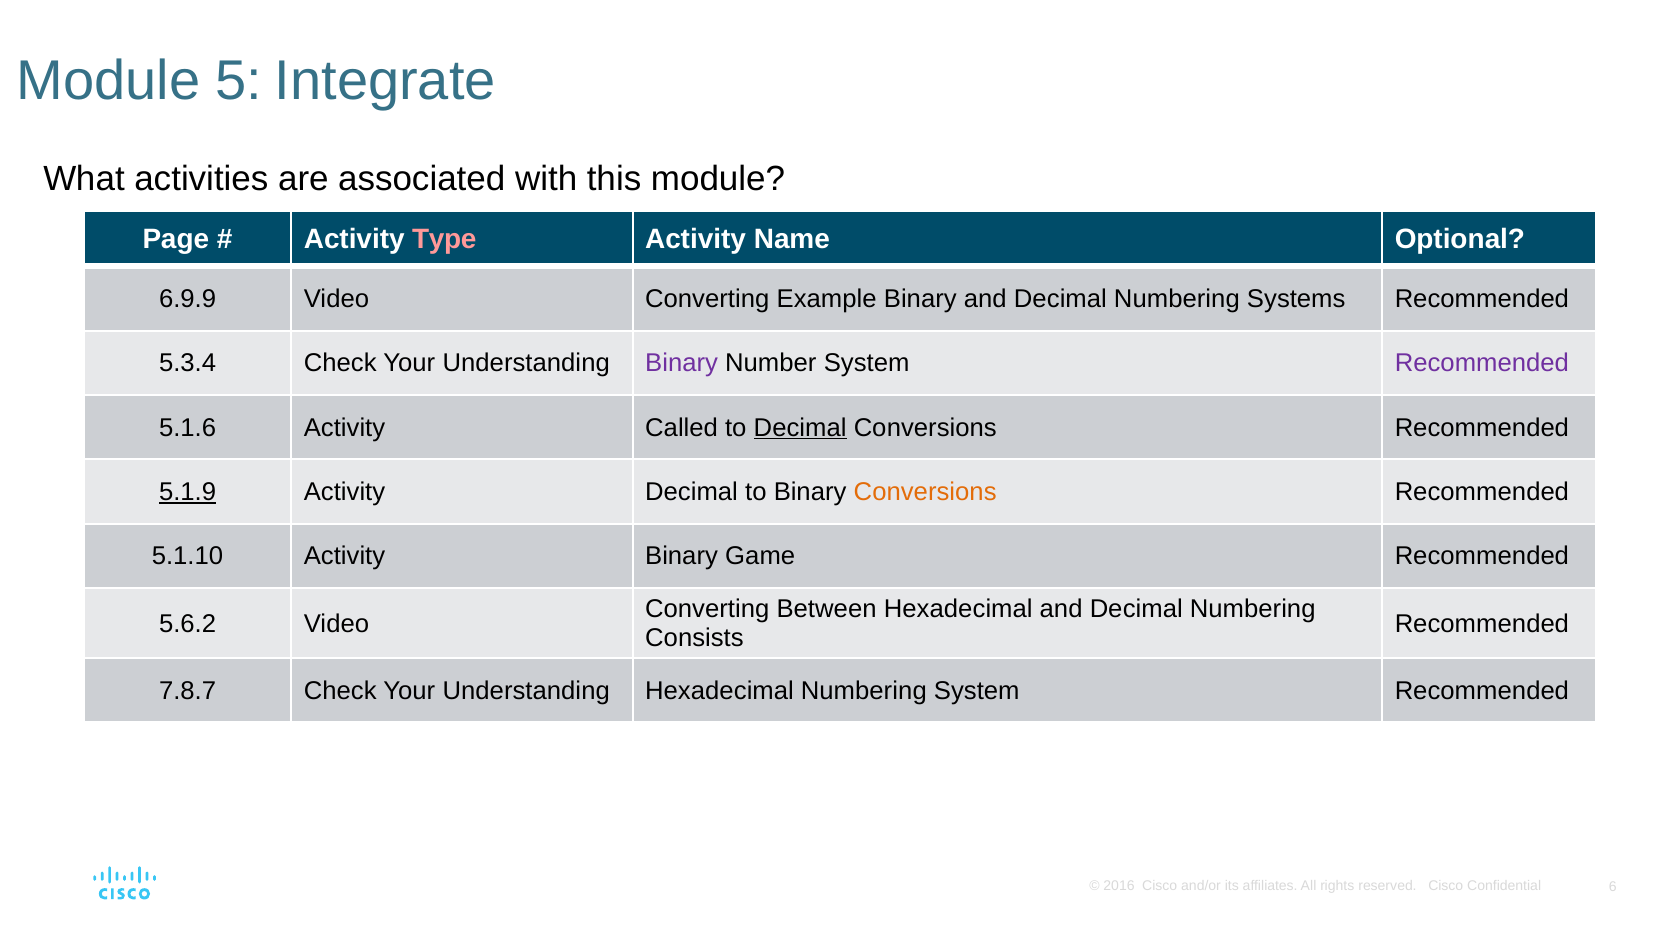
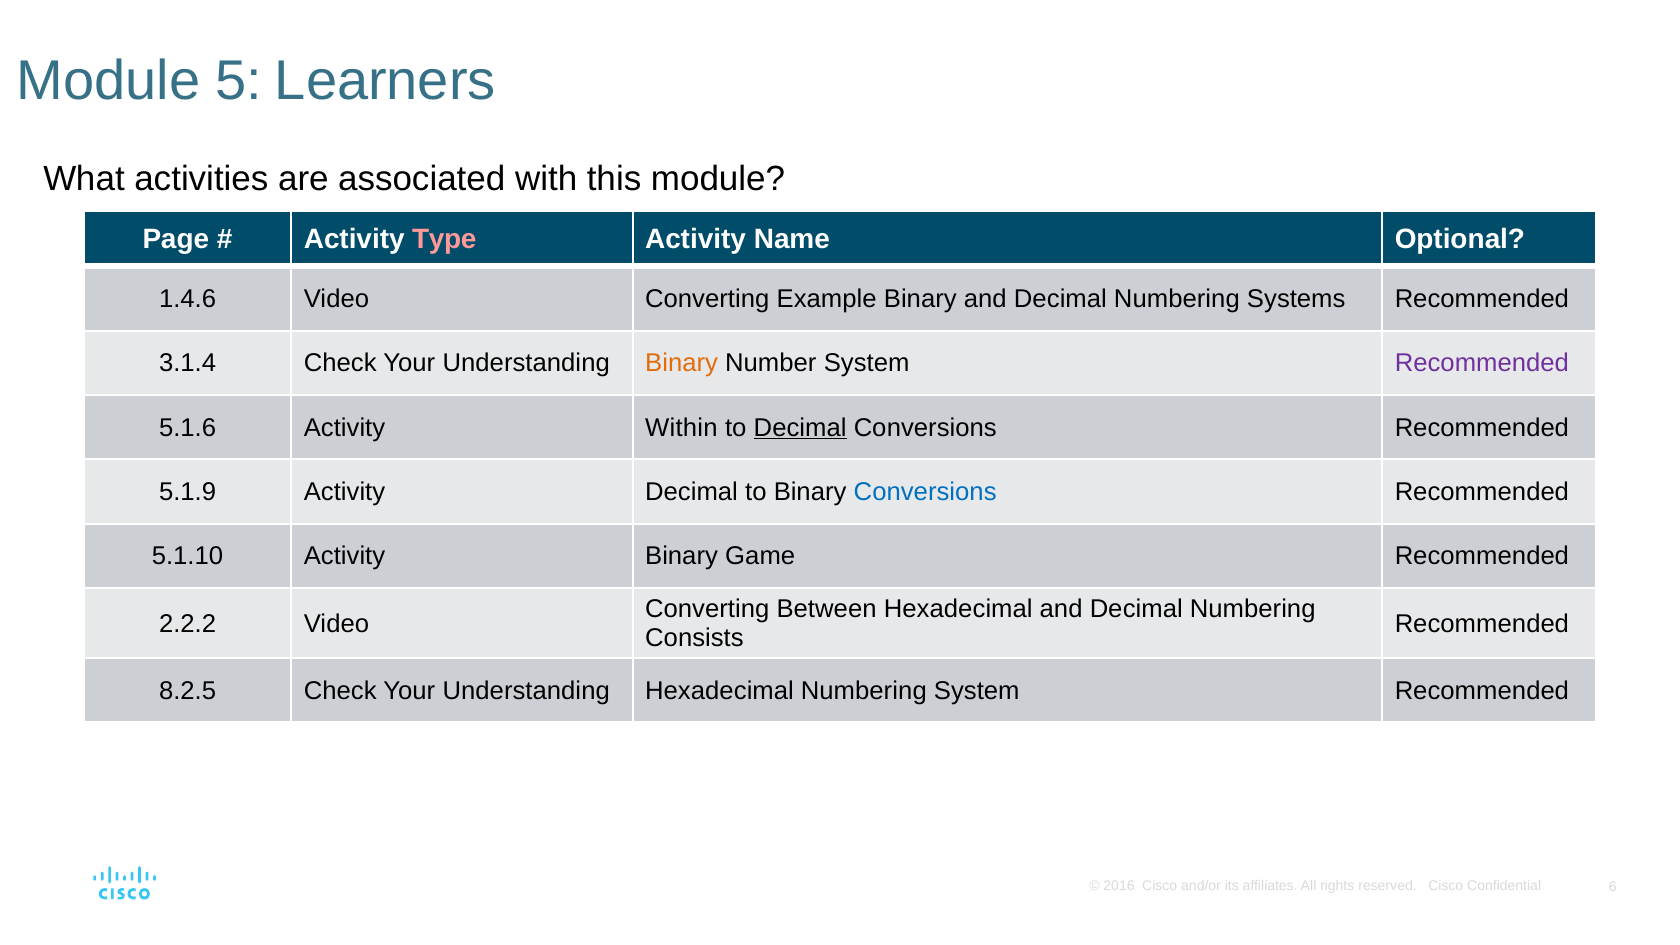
Integrate: Integrate -> Learners
6.9.9: 6.9.9 -> 1.4.6
5.3.4: 5.3.4 -> 3.1.4
Binary at (682, 363) colour: purple -> orange
Called: Called -> Within
5.1.9 underline: present -> none
Conversions at (925, 492) colour: orange -> blue
5.6.2: 5.6.2 -> 2.2.2
7.8.7: 7.8.7 -> 8.2.5
